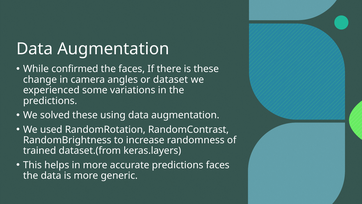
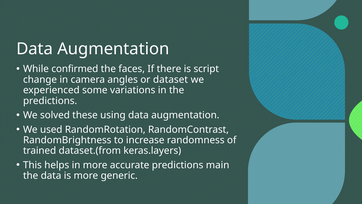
is these: these -> script
predictions faces: faces -> main
